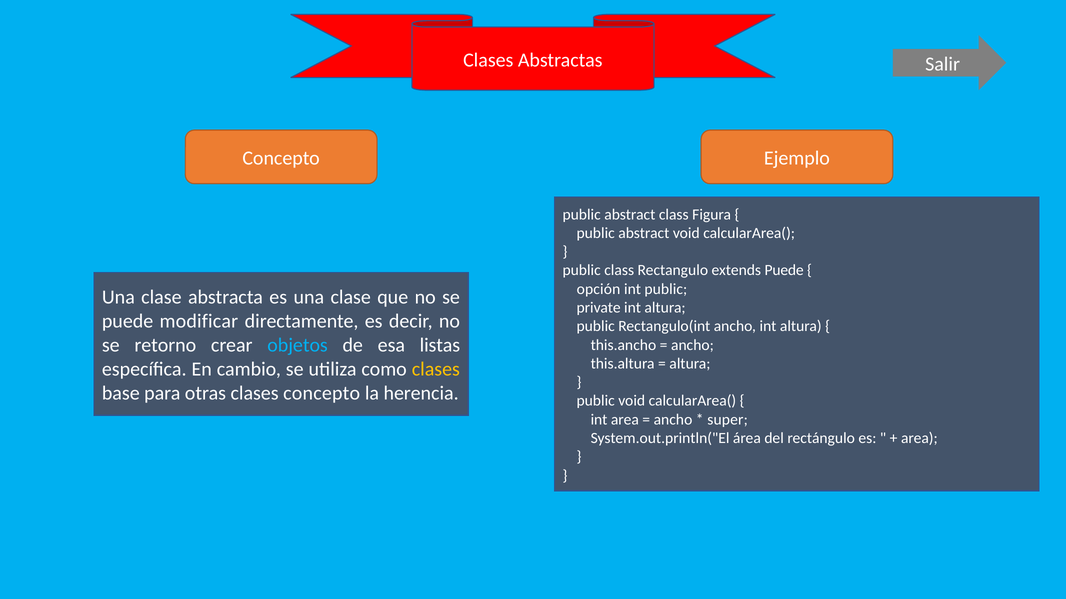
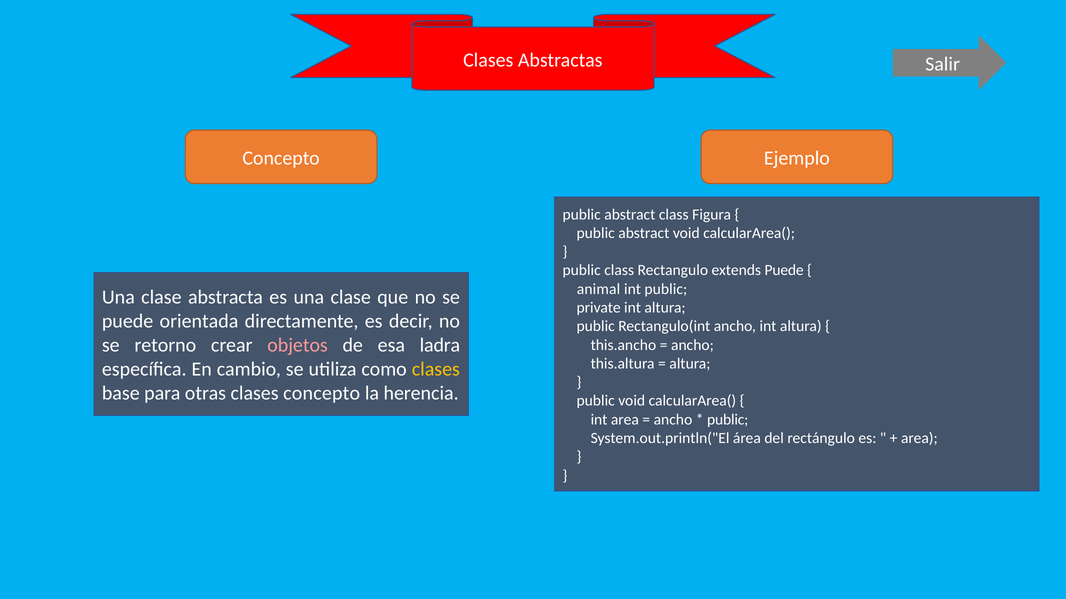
opción: opción -> animal
modificar: modificar -> orientada
objetos colour: light blue -> pink
listas: listas -> ladra
super at (728, 420): super -> public
